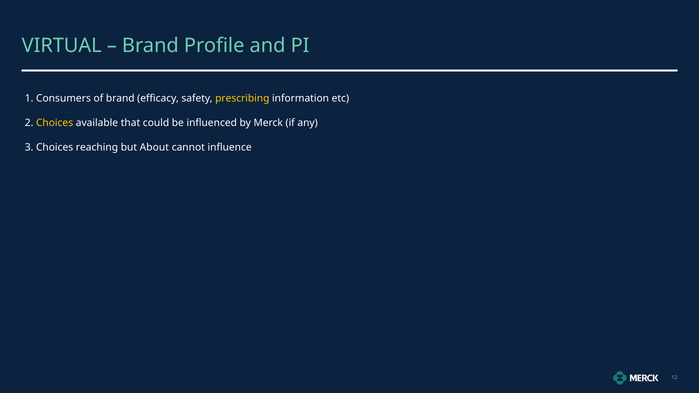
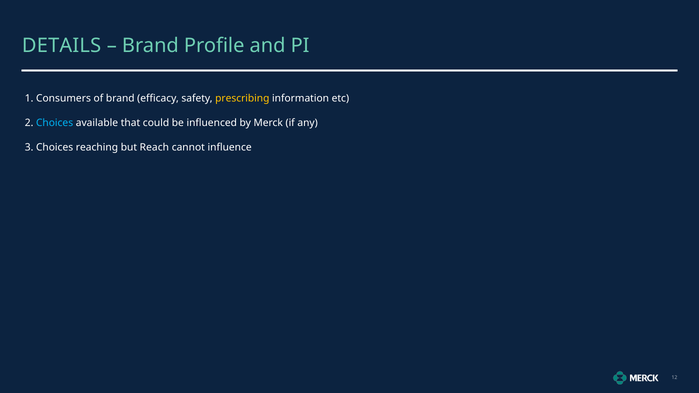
VIRTUAL: VIRTUAL -> DETAILS
Choices at (55, 123) colour: yellow -> light blue
About: About -> Reach
